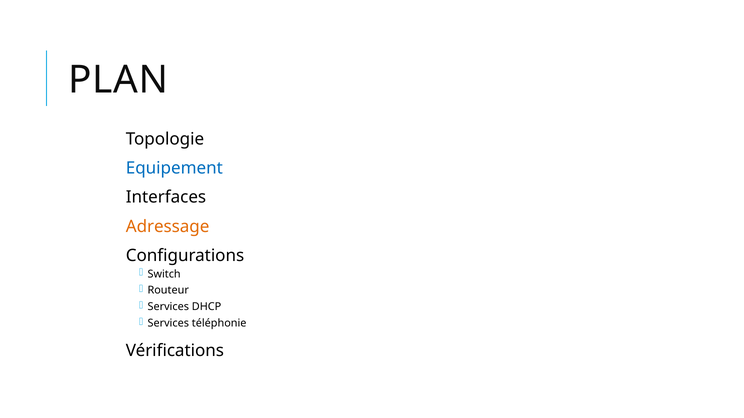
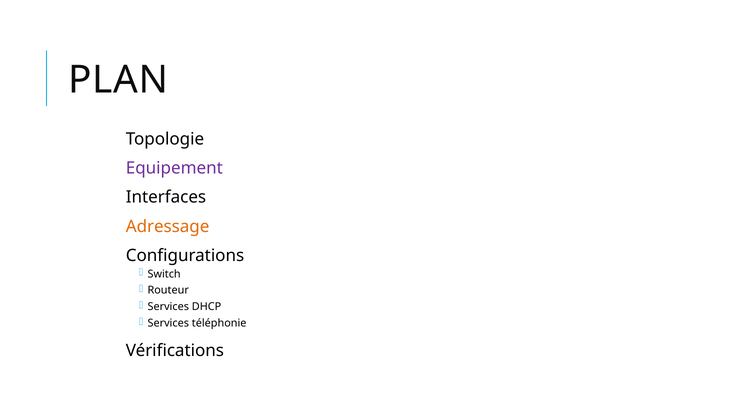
Equipement colour: blue -> purple
